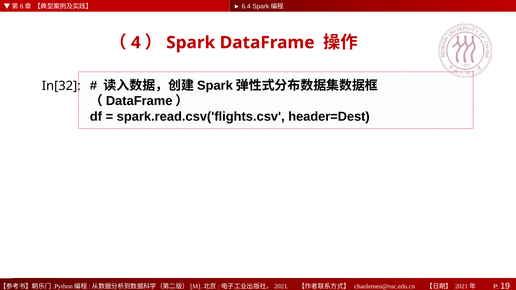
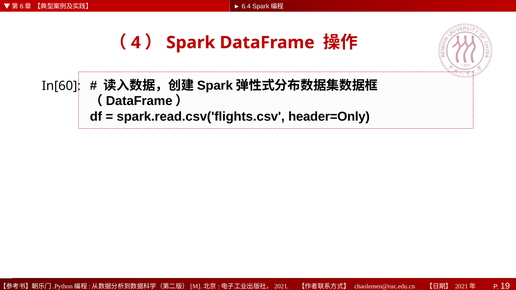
In[32: In[32 -> In[60
header=Dest: header=Dest -> header=Only
